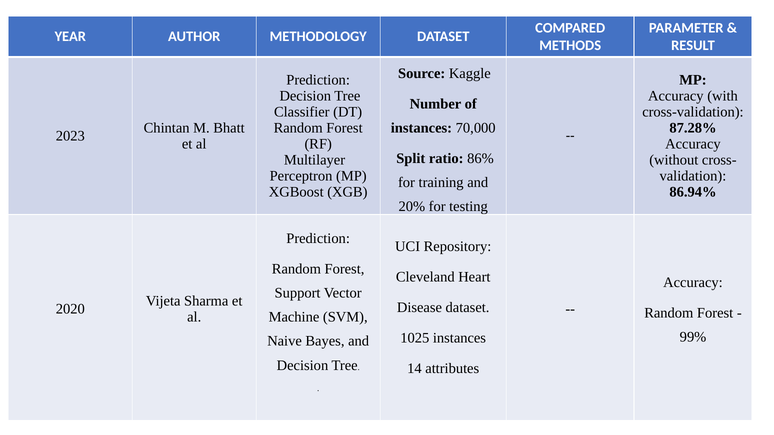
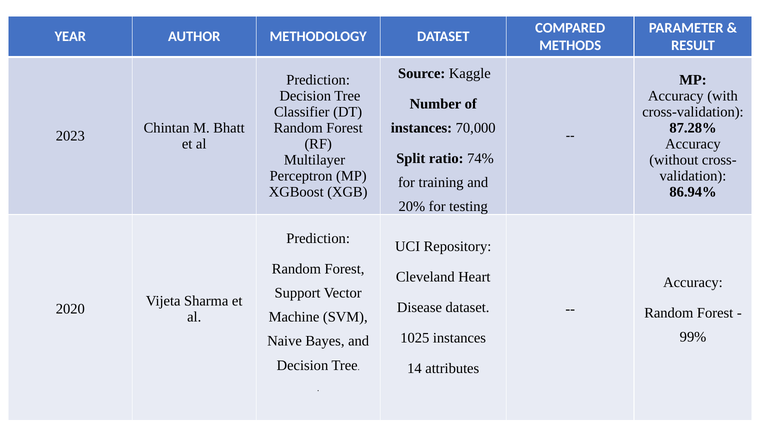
86%: 86% -> 74%
